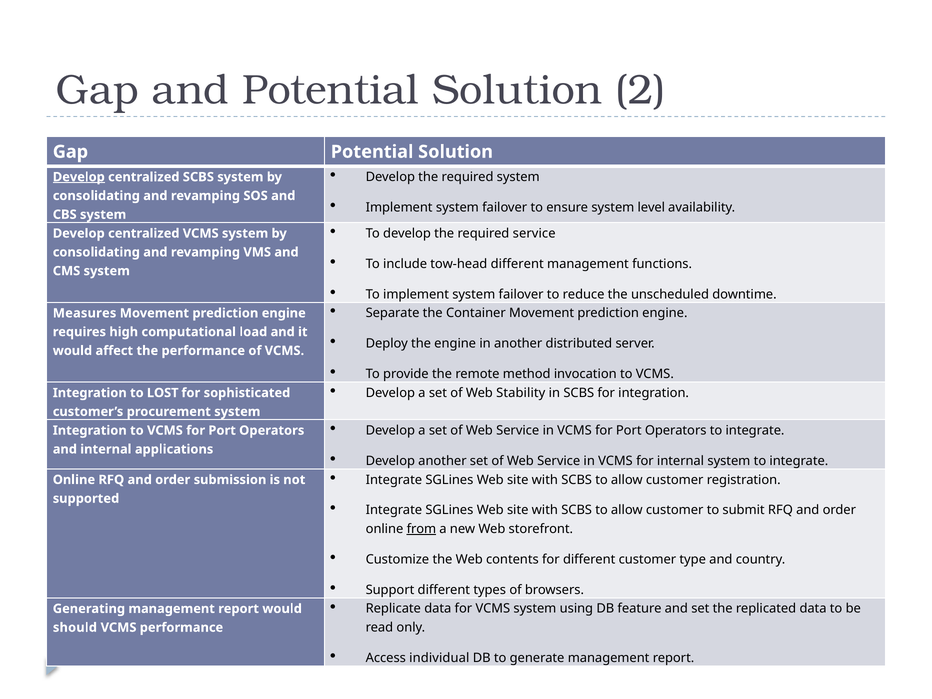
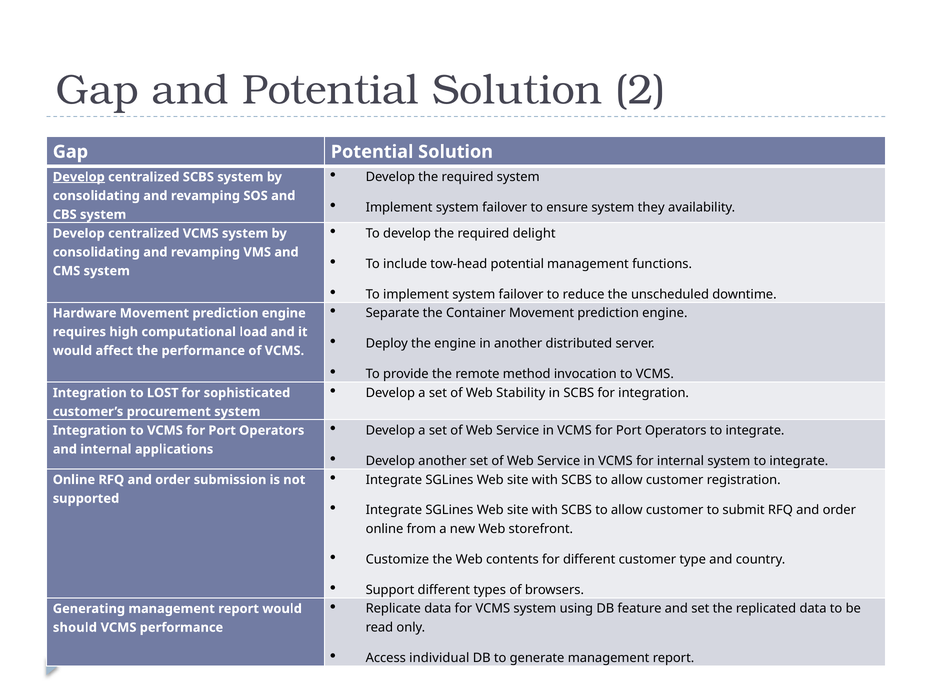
level: level -> they
required service: service -> delight
tow-head different: different -> potential
Measures: Measures -> Hardware
from underline: present -> none
